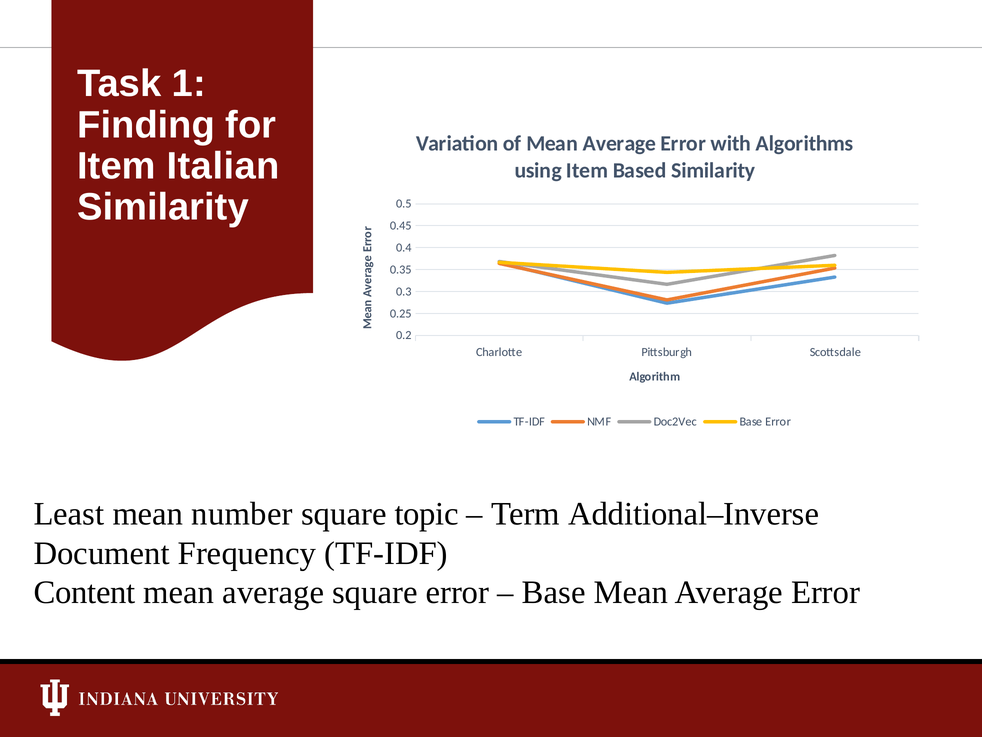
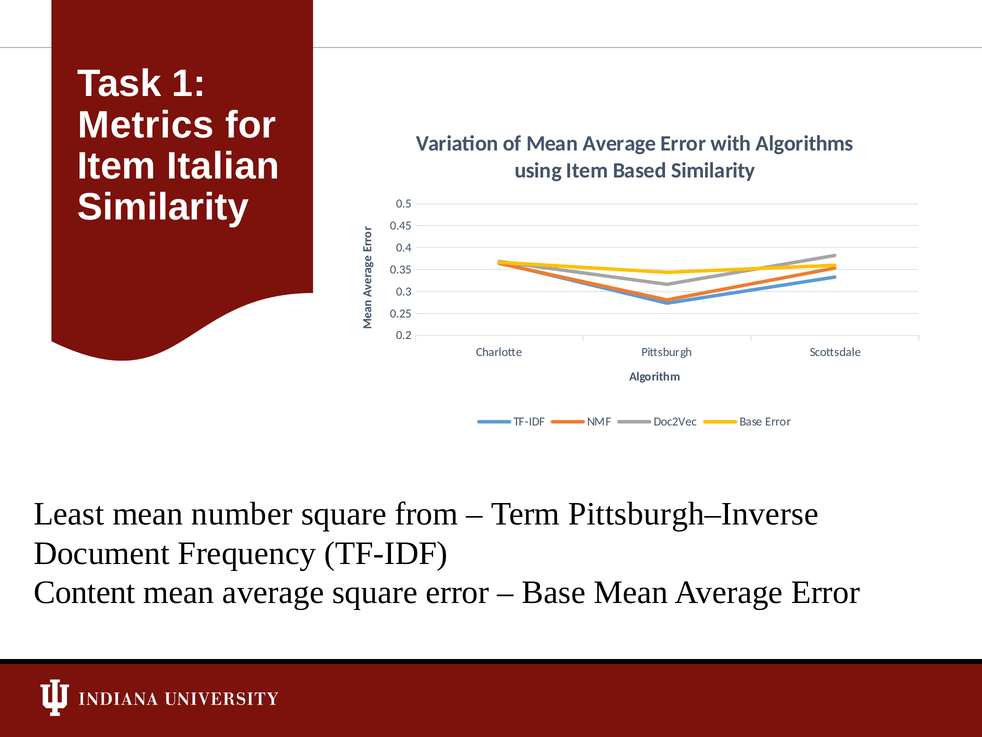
Finding: Finding -> Metrics
topic: topic -> from
Additional–Inverse: Additional–Inverse -> Pittsburgh–Inverse
